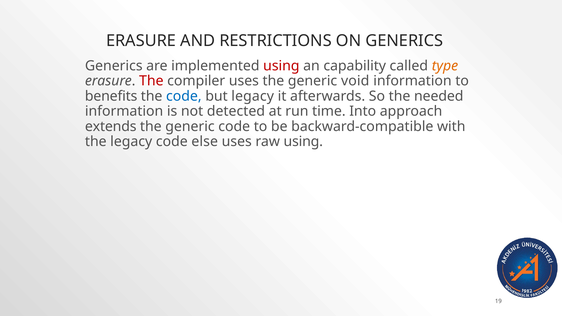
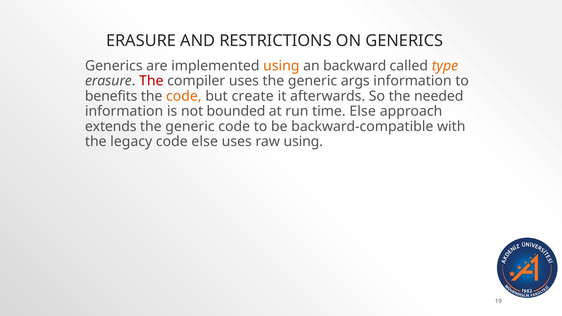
using at (281, 66) colour: red -> orange
capability: capability -> backward
void: void -> args
code at (184, 96) colour: blue -> orange
but legacy: legacy -> create
detected: detected -> bounded
time Into: Into -> Else
